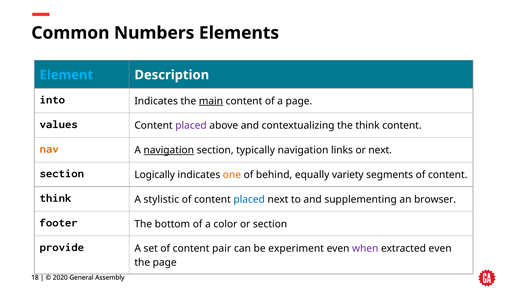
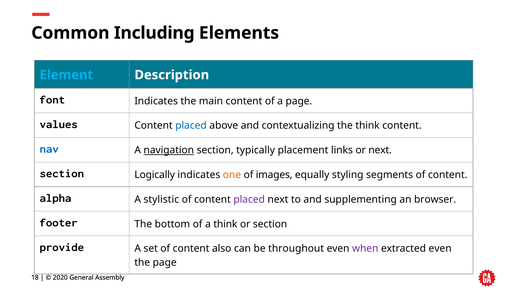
Numbers: Numbers -> Including
into: into -> font
main underline: present -> none
placed at (191, 125) colour: purple -> blue
nav colour: orange -> blue
typically navigation: navigation -> placement
behind: behind -> images
variety: variety -> styling
think at (55, 198): think -> alpha
placed at (249, 199) colour: blue -> purple
a color: color -> think
pair: pair -> also
experiment: experiment -> throughout
